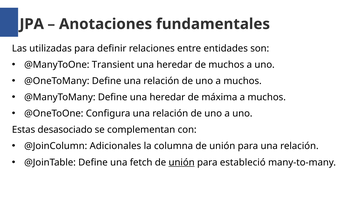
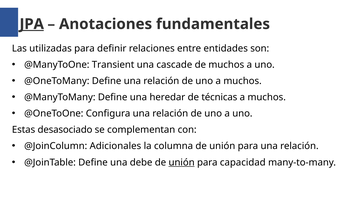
JPA underline: none -> present
heredar at (174, 65): heredar -> cascade
máxima: máxima -> técnicas
fetch: fetch -> debe
estableció: estableció -> capacidad
